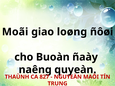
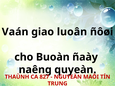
Moãi: Moãi -> Vaán
loøng: loøng -> luoân
